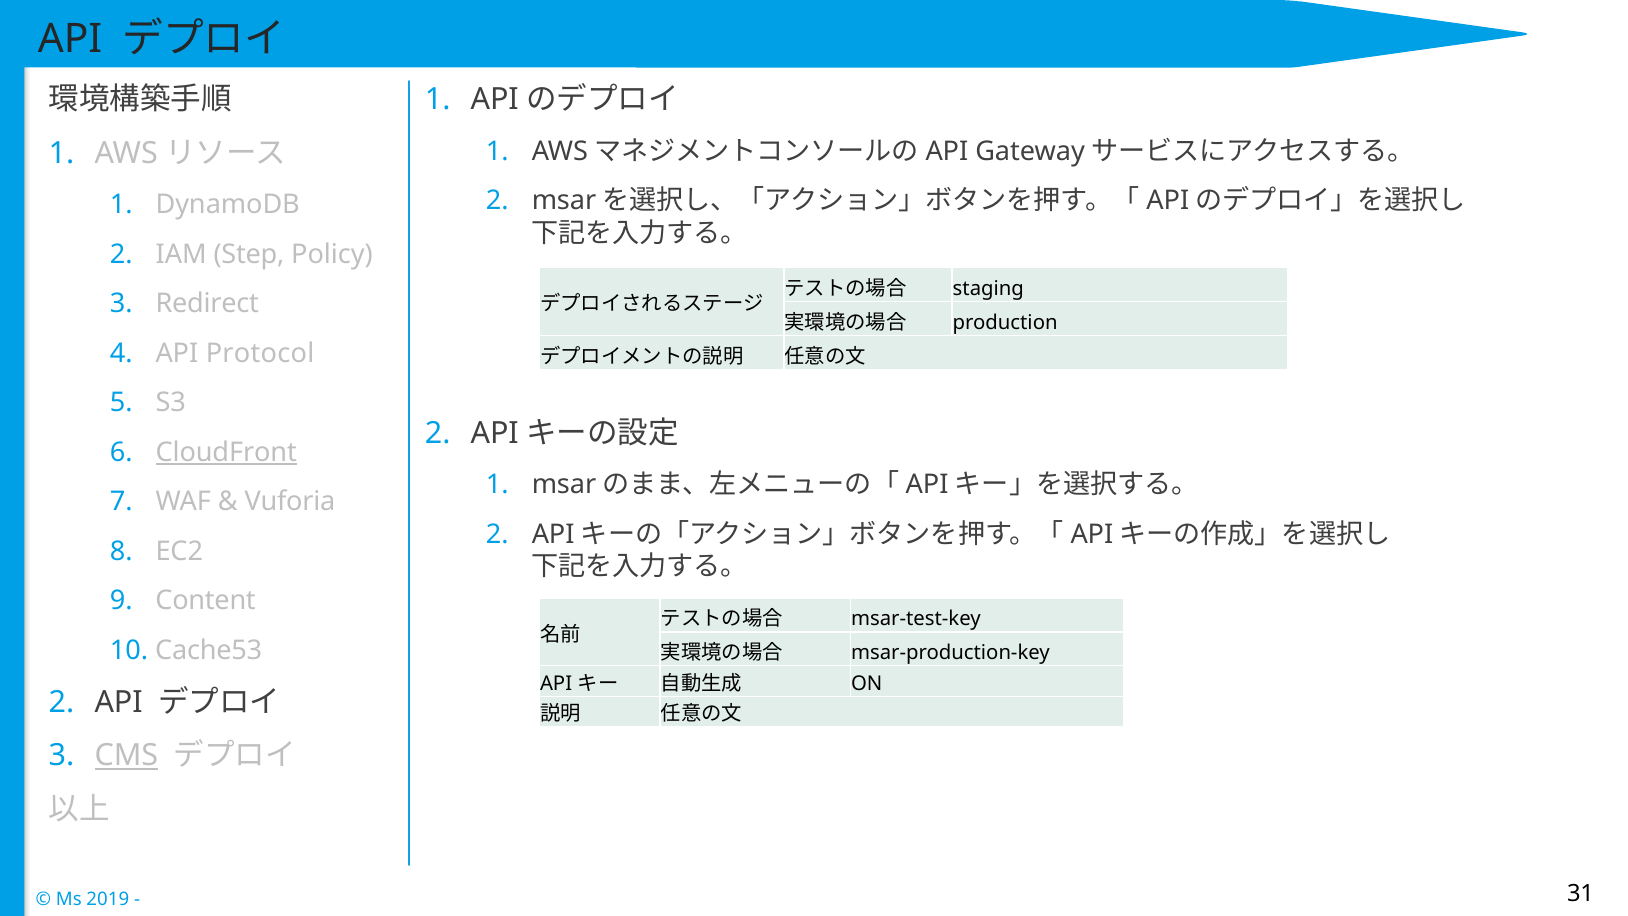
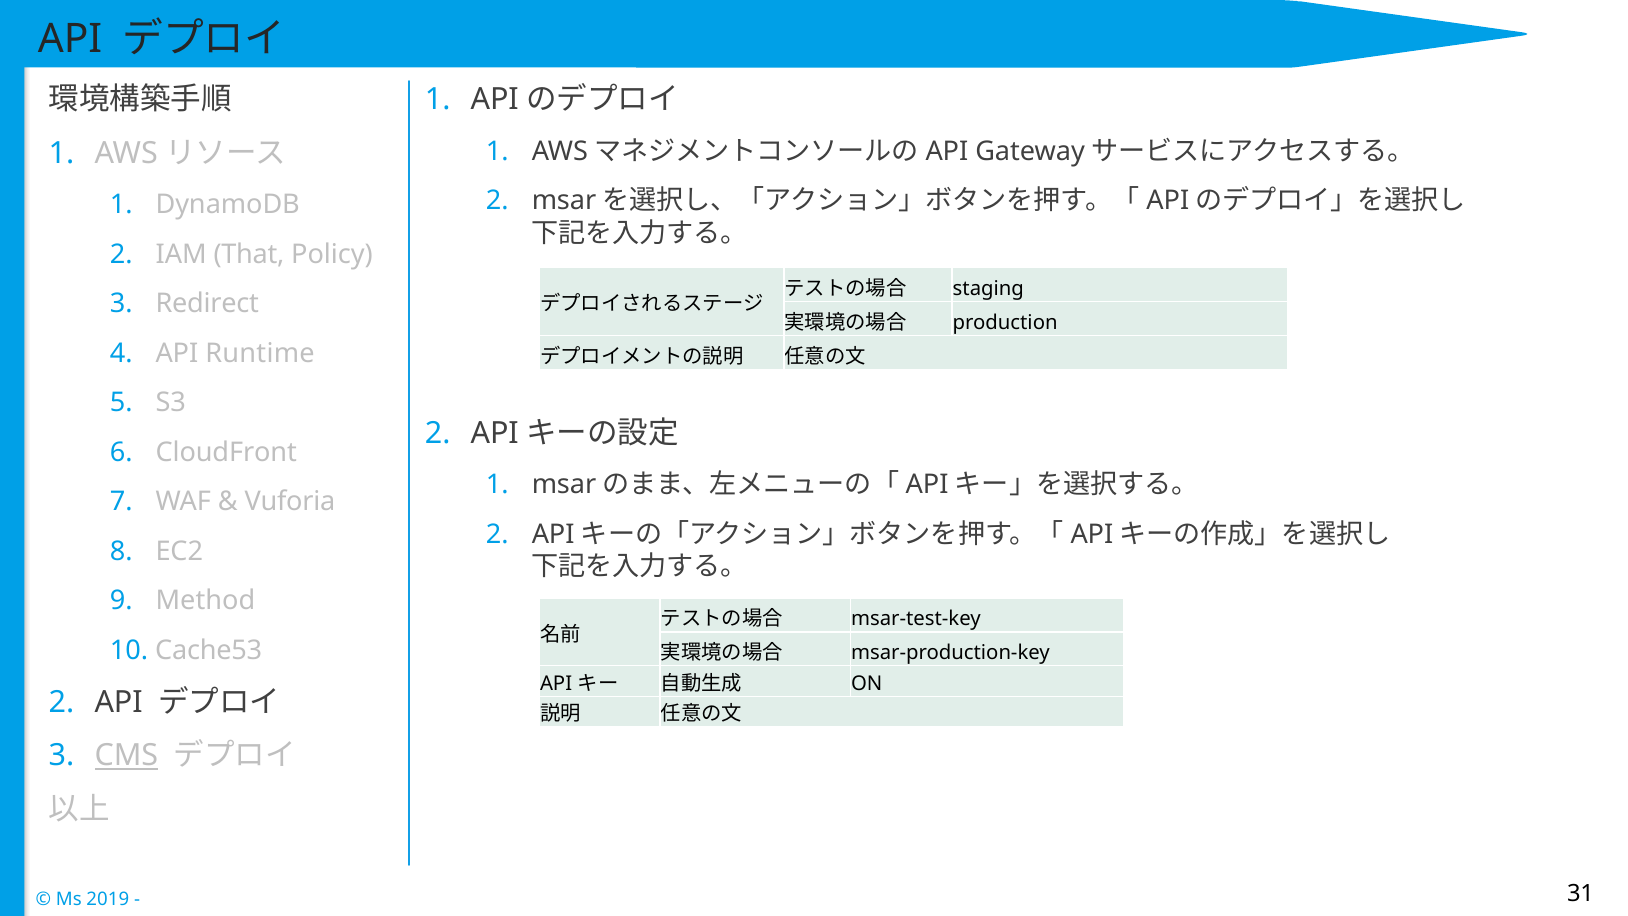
Step: Step -> That
Protocol: Protocol -> Runtime
CloudFront underline: present -> none
Content: Content -> Method
